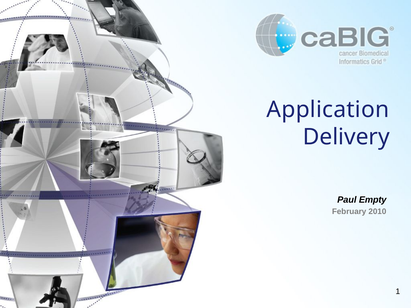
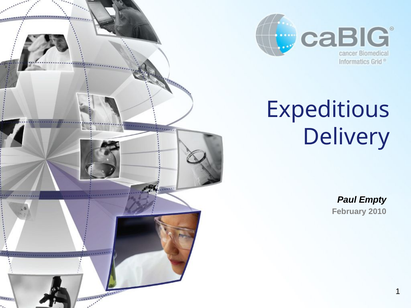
Application: Application -> Expeditious
